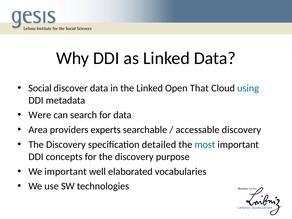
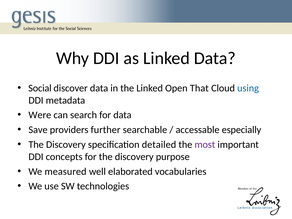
Area: Area -> Save
experts: experts -> further
accessable discovery: discovery -> especially
most colour: blue -> purple
We important: important -> measured
